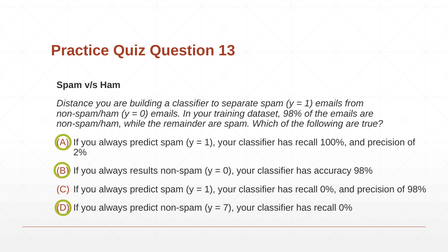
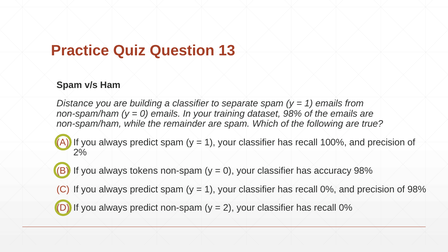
results: results -> tokens
7: 7 -> 2
